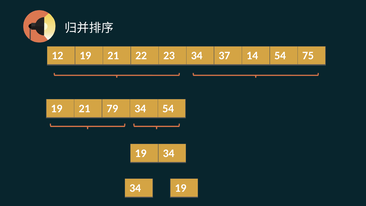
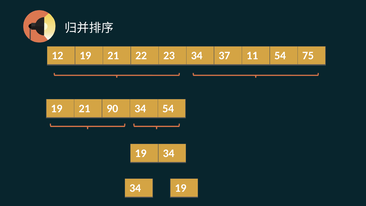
14: 14 -> 11
79: 79 -> 90
